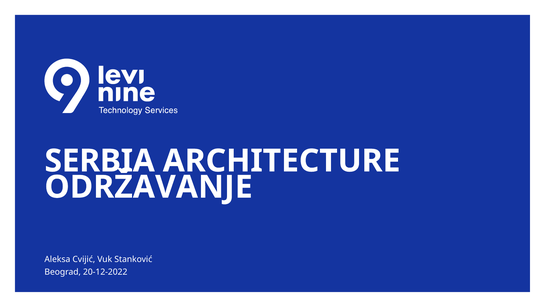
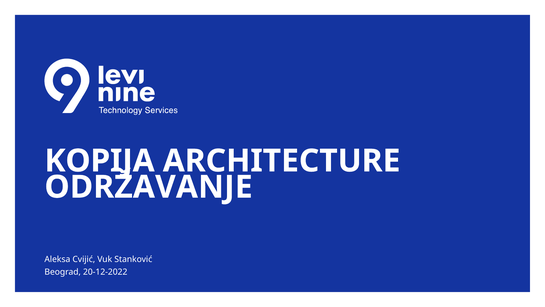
SERBIA: SERBIA -> KOPIJA
